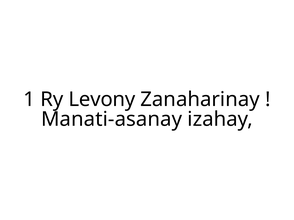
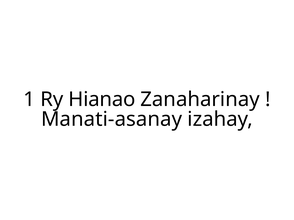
Levony: Levony -> Hianao
